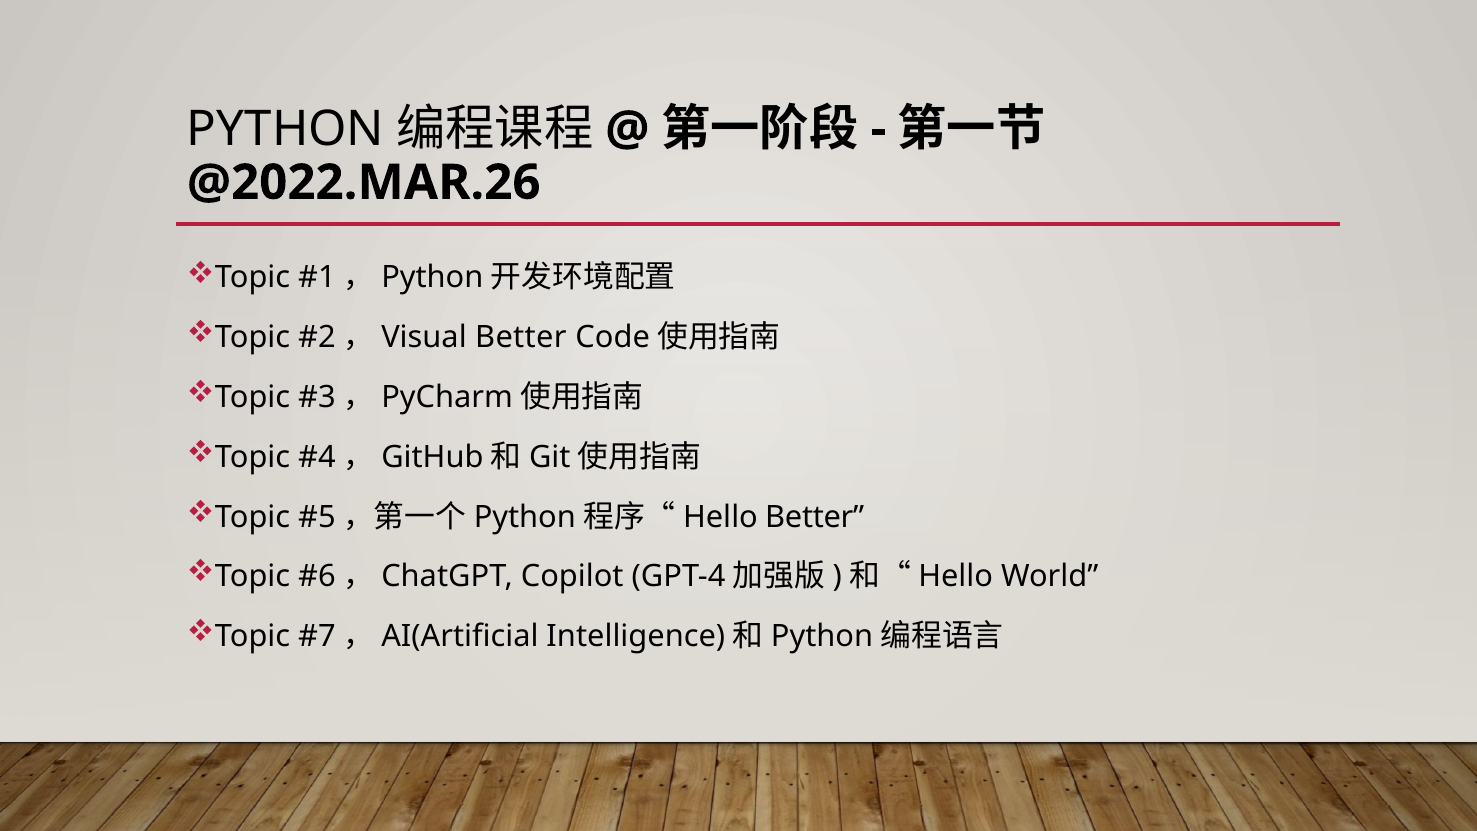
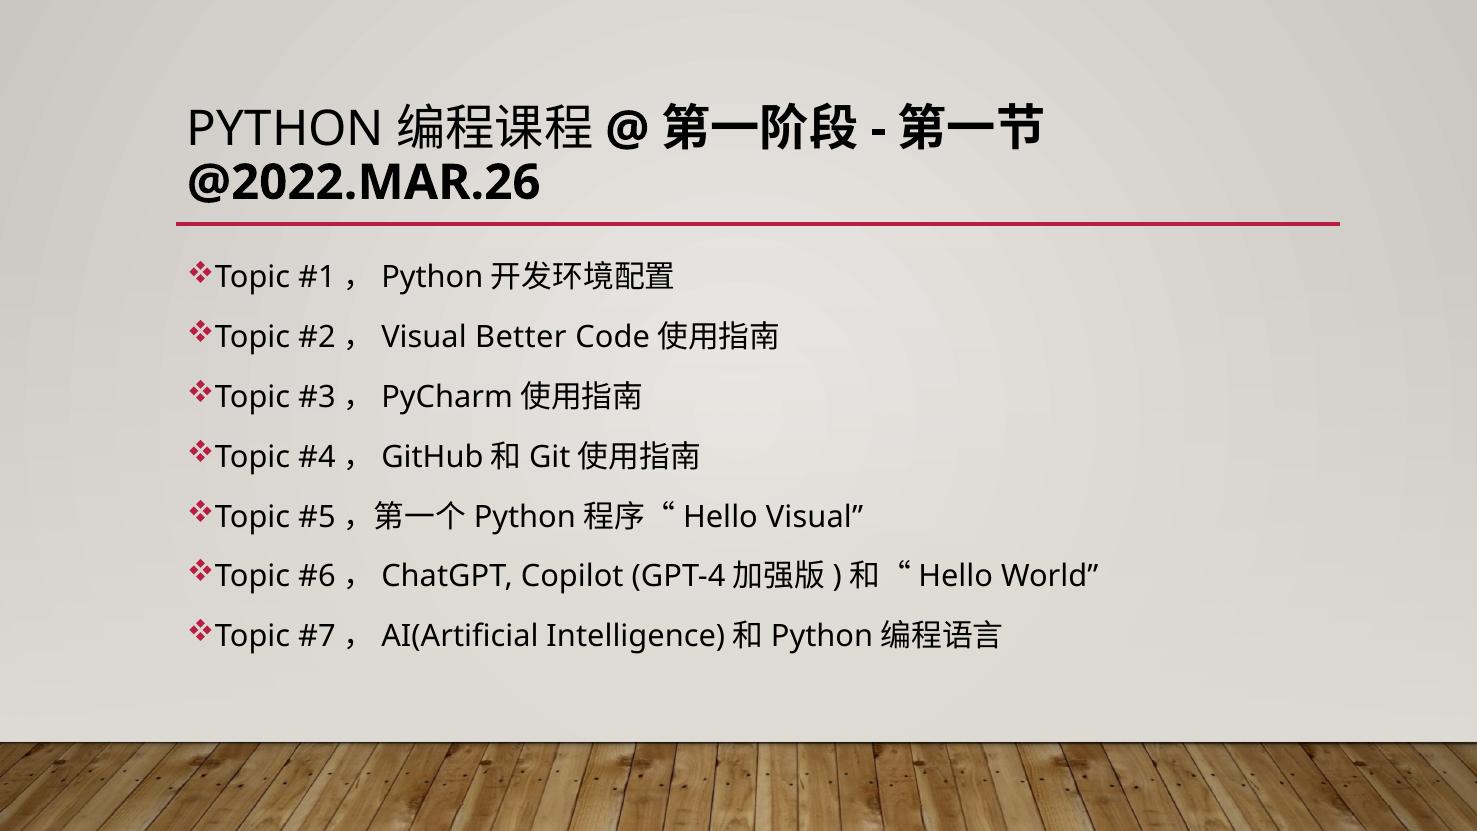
Better at (815, 517): Better -> Visual
